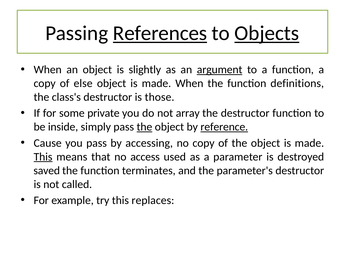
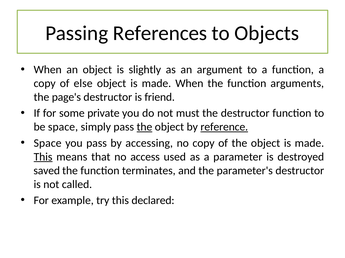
References underline: present -> none
Objects underline: present -> none
argument underline: present -> none
definitions: definitions -> arguments
class's: class's -> page's
those: those -> friend
array: array -> must
be inside: inside -> space
Cause at (48, 143): Cause -> Space
replaces: replaces -> declared
